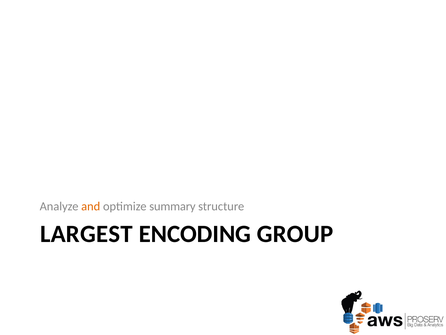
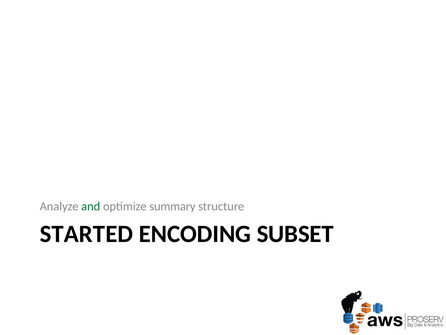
and colour: orange -> green
LARGEST: LARGEST -> STARTED
GROUP: GROUP -> SUBSET
